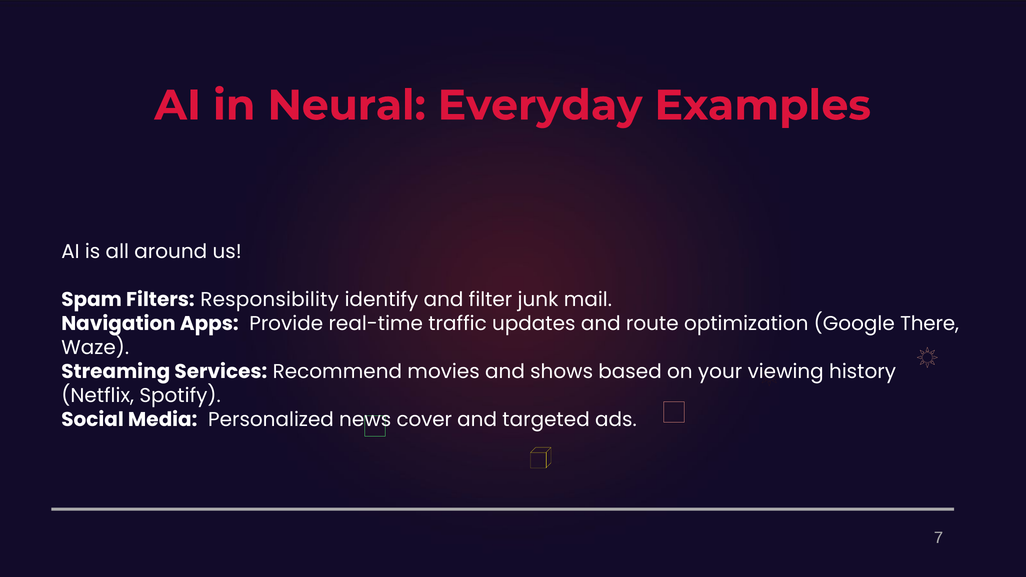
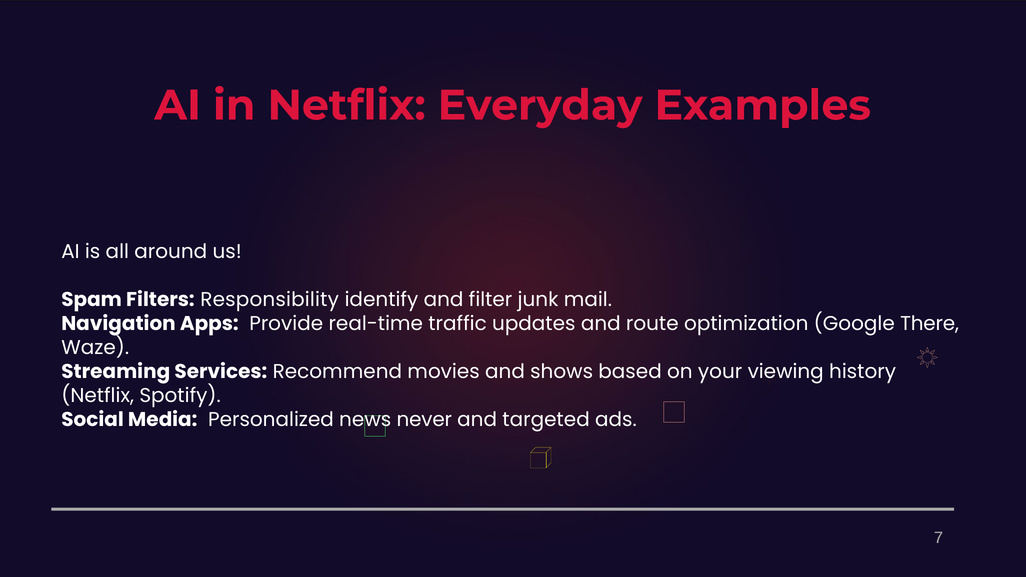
in Neural: Neural -> Netflix
cover: cover -> never
